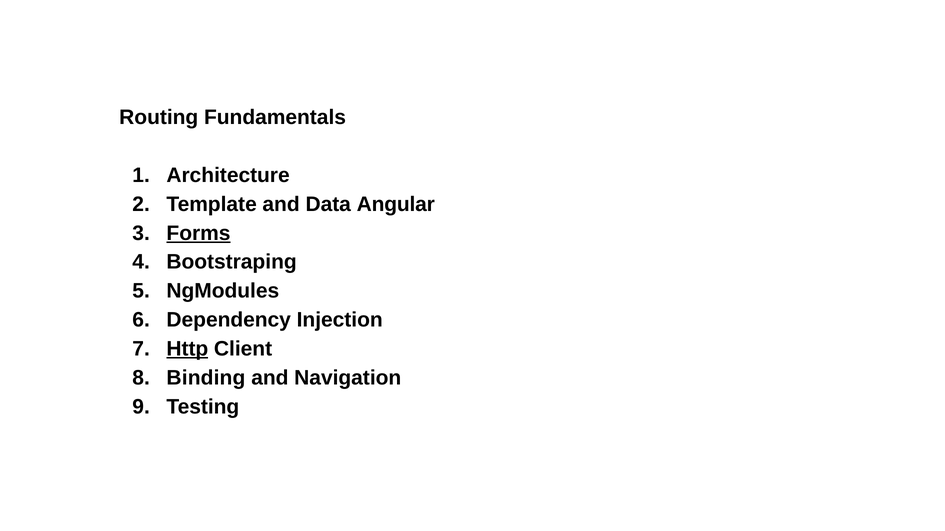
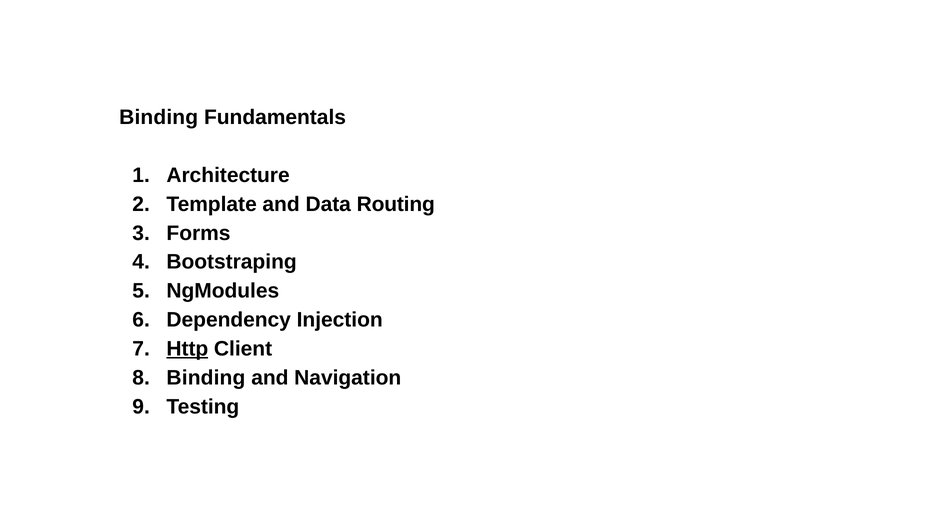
Routing at (159, 118): Routing -> Binding
Angular: Angular -> Routing
Forms underline: present -> none
